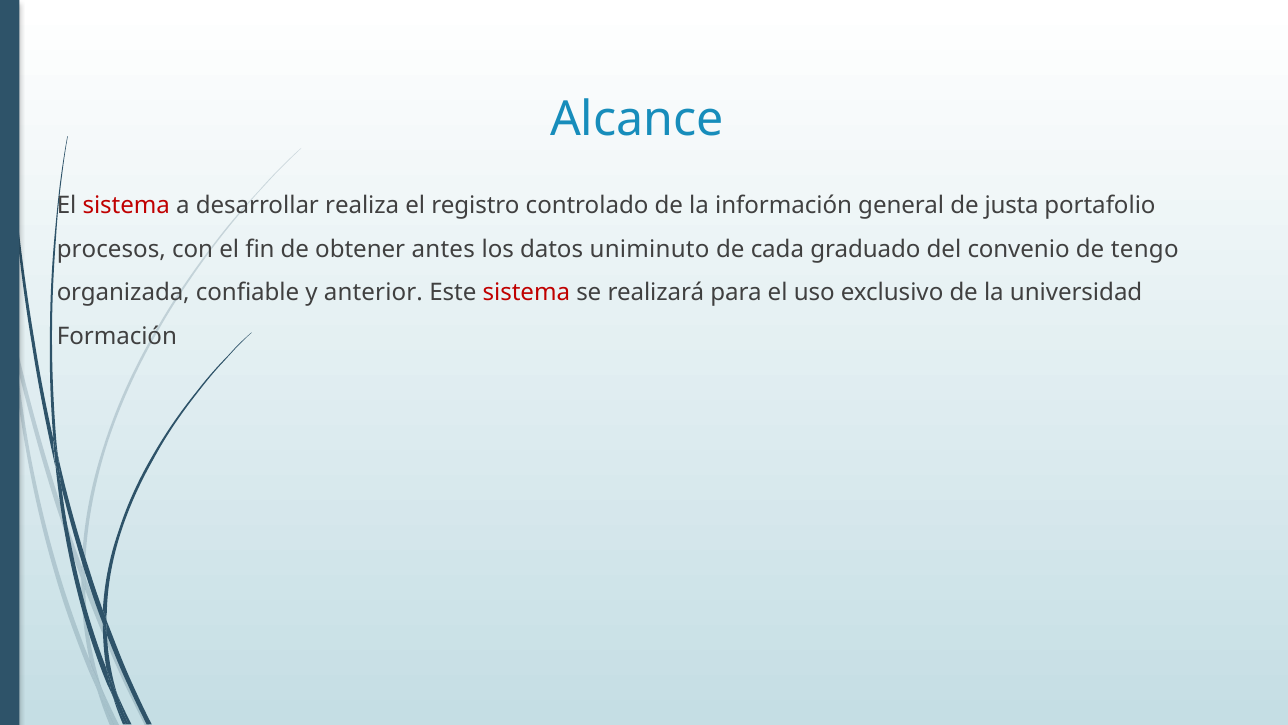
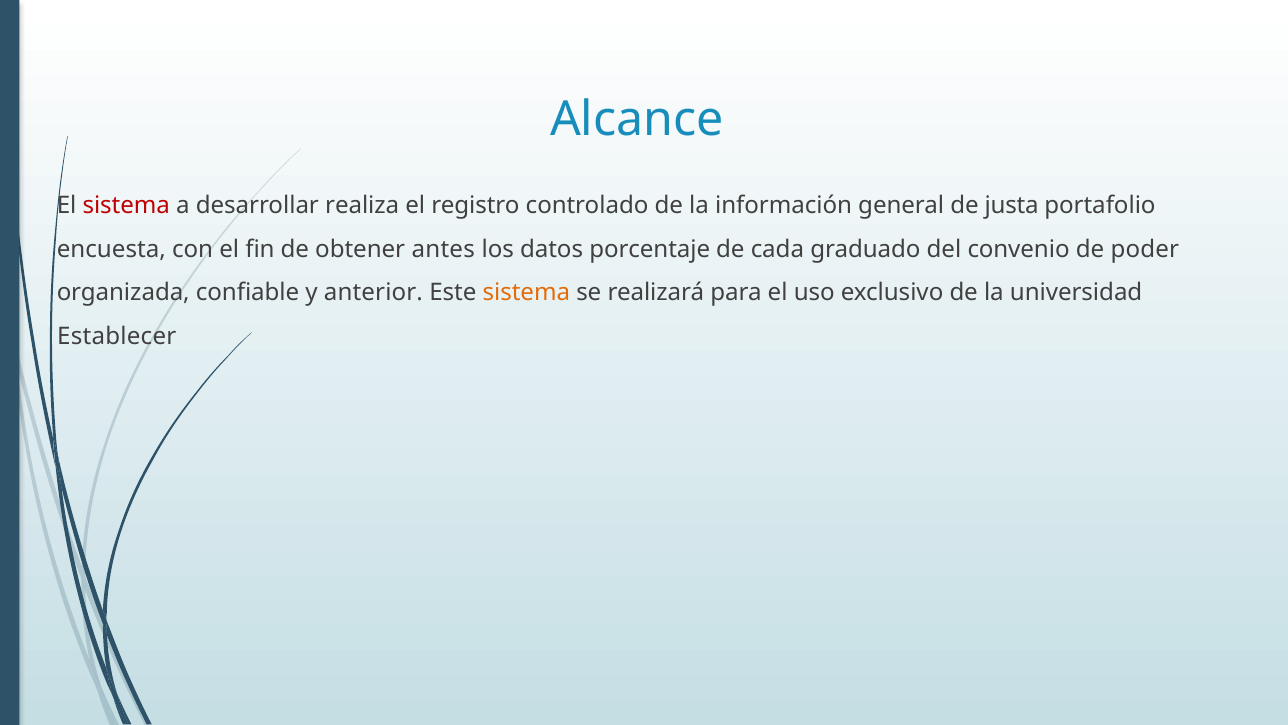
procesos: procesos -> encuesta
uniminuto: uniminuto -> porcentaje
tengo: tengo -> poder
sistema at (526, 293) colour: red -> orange
Formación: Formación -> Establecer
